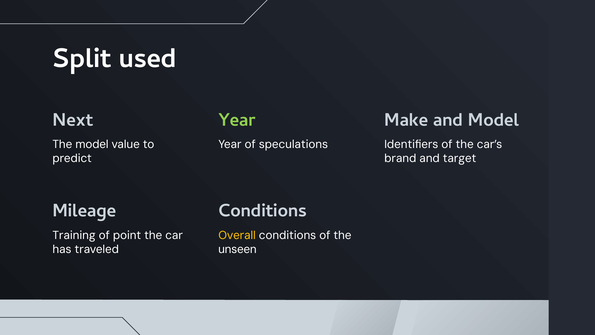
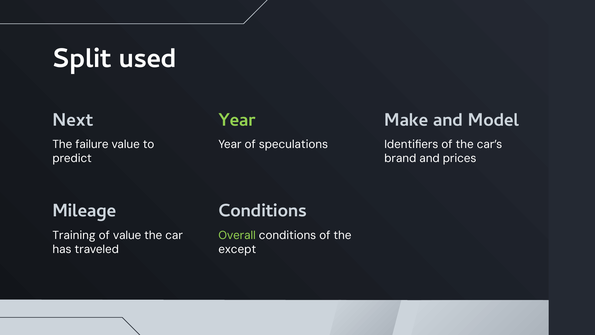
The model: model -> failure
target: target -> prices
of point: point -> value
Overall colour: yellow -> light green
unseen: unseen -> except
